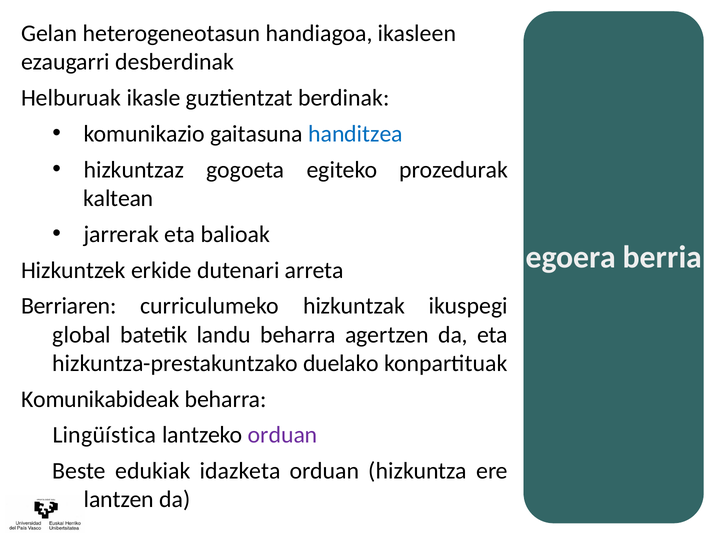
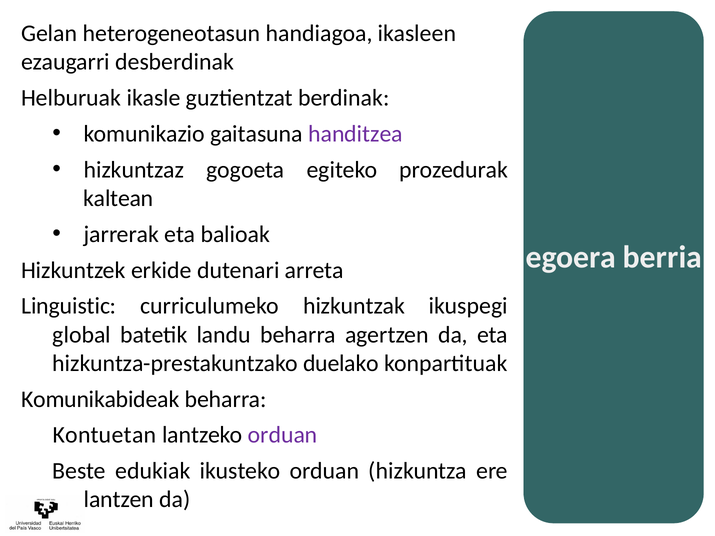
handitzea colour: blue -> purple
Berriaren: Berriaren -> Linguistic
Lingüística: Lingüística -> Kontuetan
idazketa: idazketa -> ikusteko
